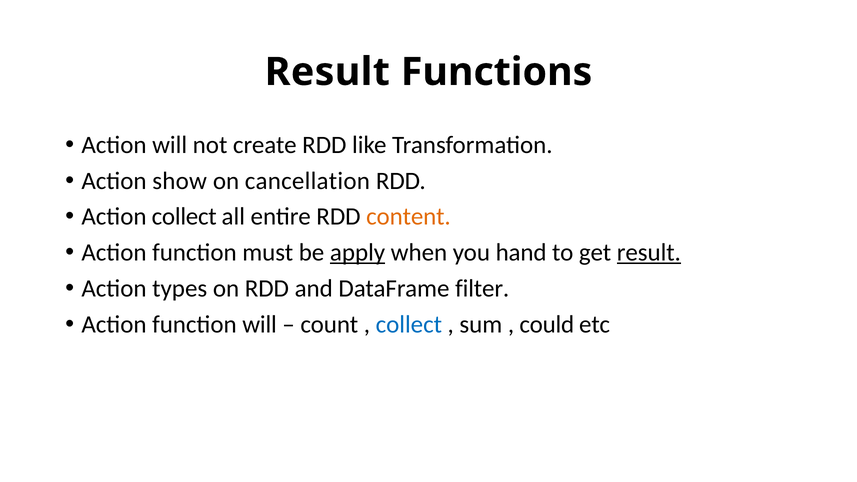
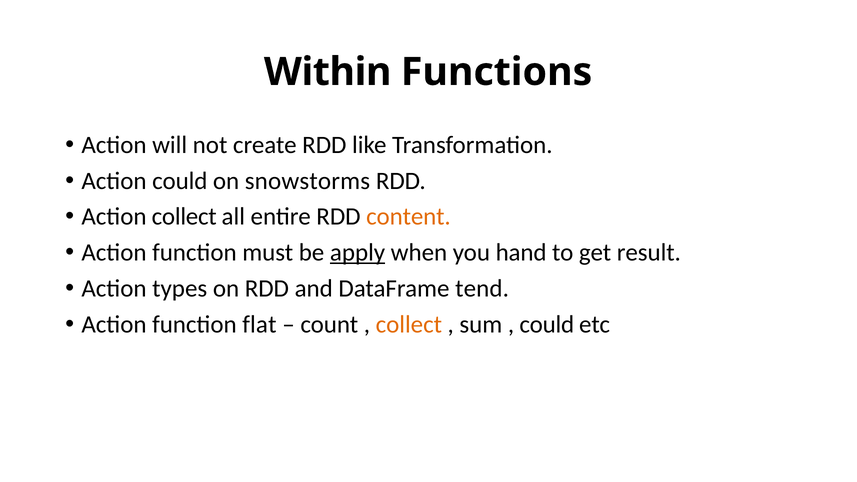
Result at (327, 72): Result -> Within
Action show: show -> could
cancellation: cancellation -> snowstorms
result at (649, 253) underline: present -> none
filter: filter -> tend
function will: will -> flat
collect at (409, 325) colour: blue -> orange
